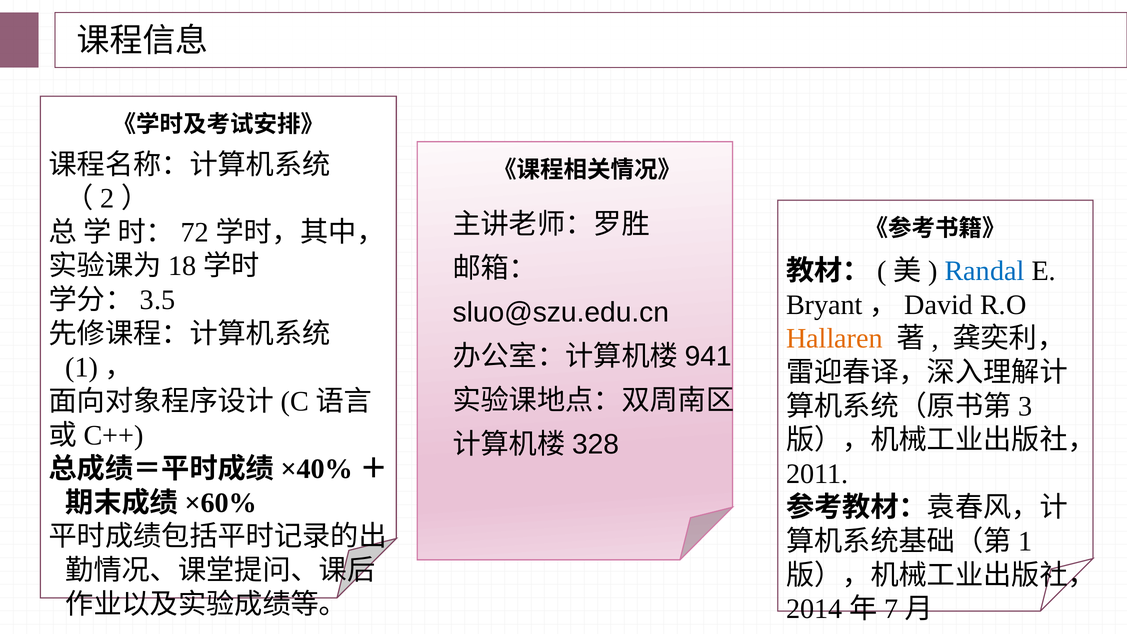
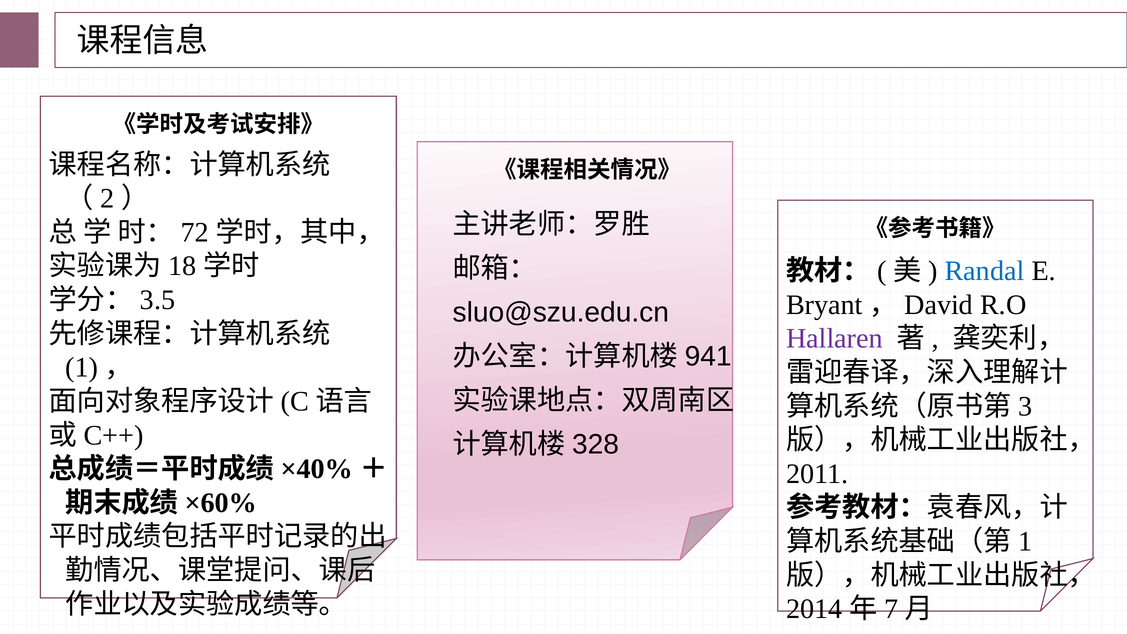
Hallaren colour: orange -> purple
